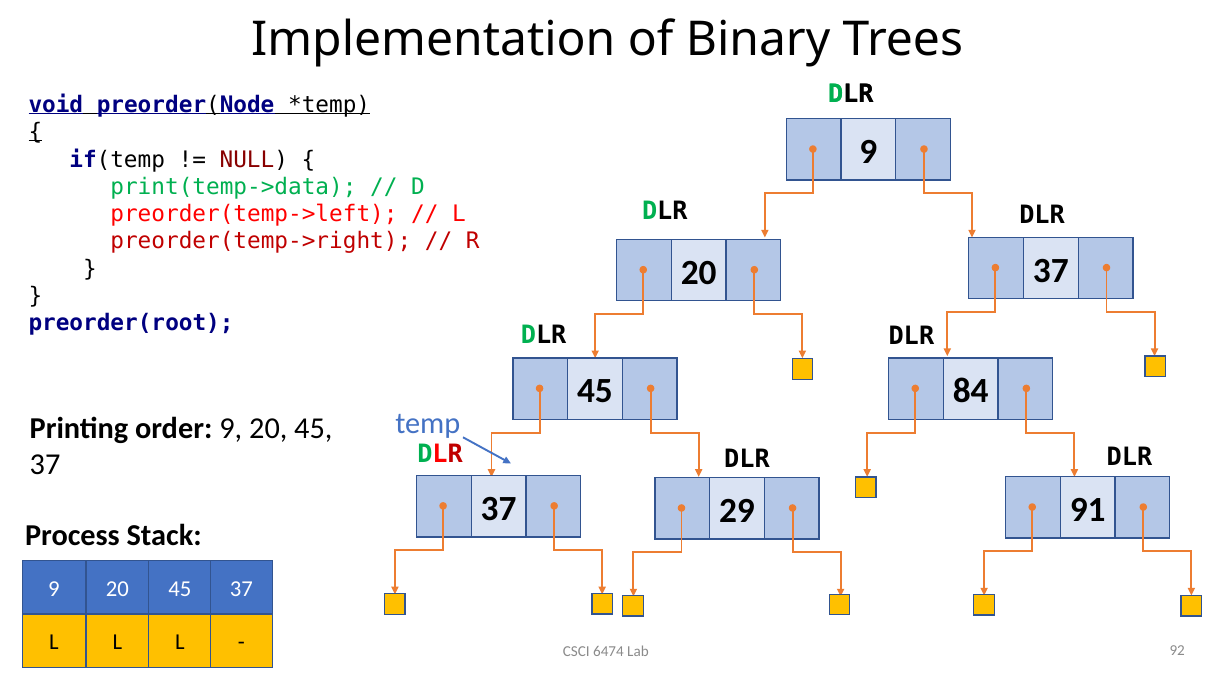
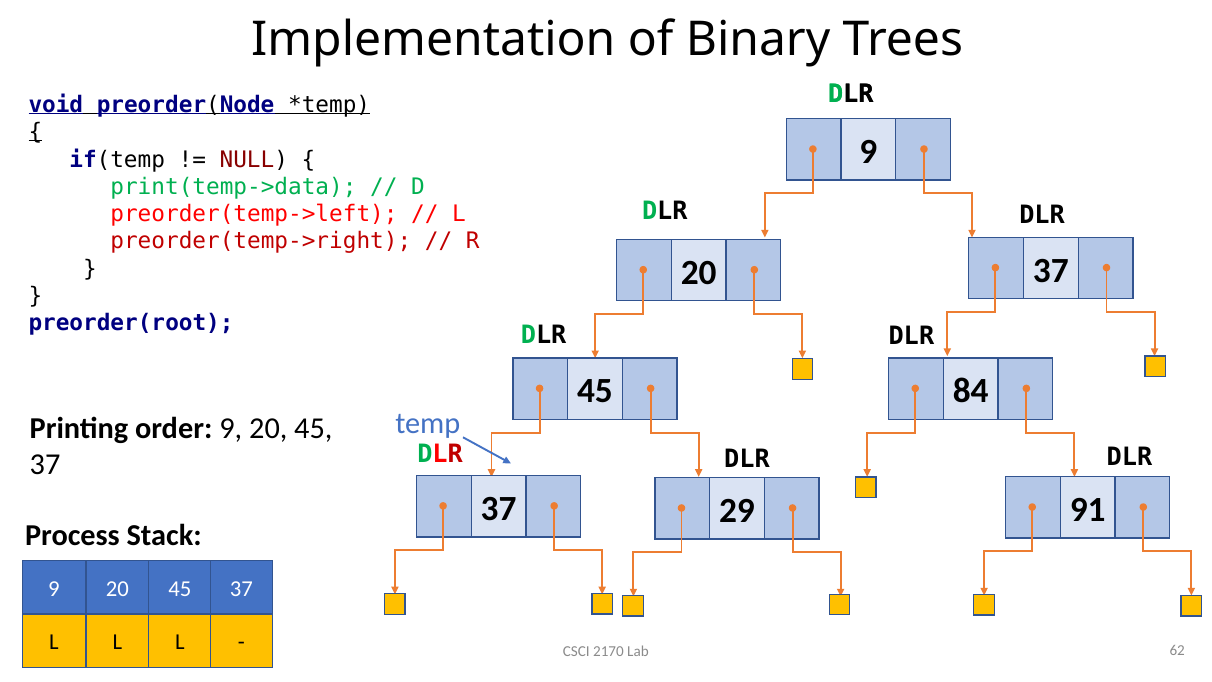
6474: 6474 -> 2170
92: 92 -> 62
